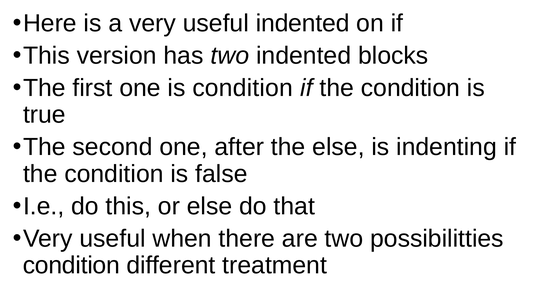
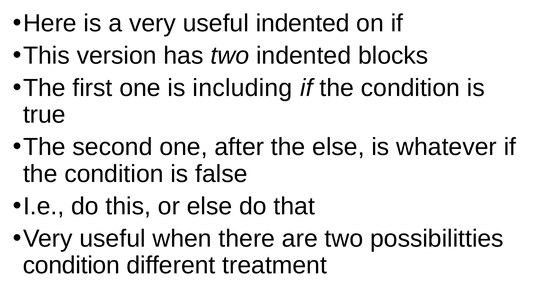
is condition: condition -> including
indenting: indenting -> whatever
